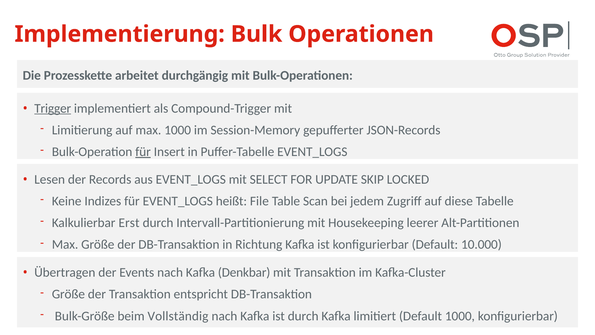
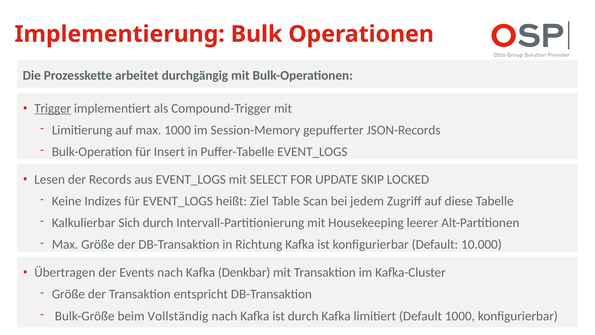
für at (143, 152) underline: present -> none
File: File -> Ziel
Erst: Erst -> Sich
